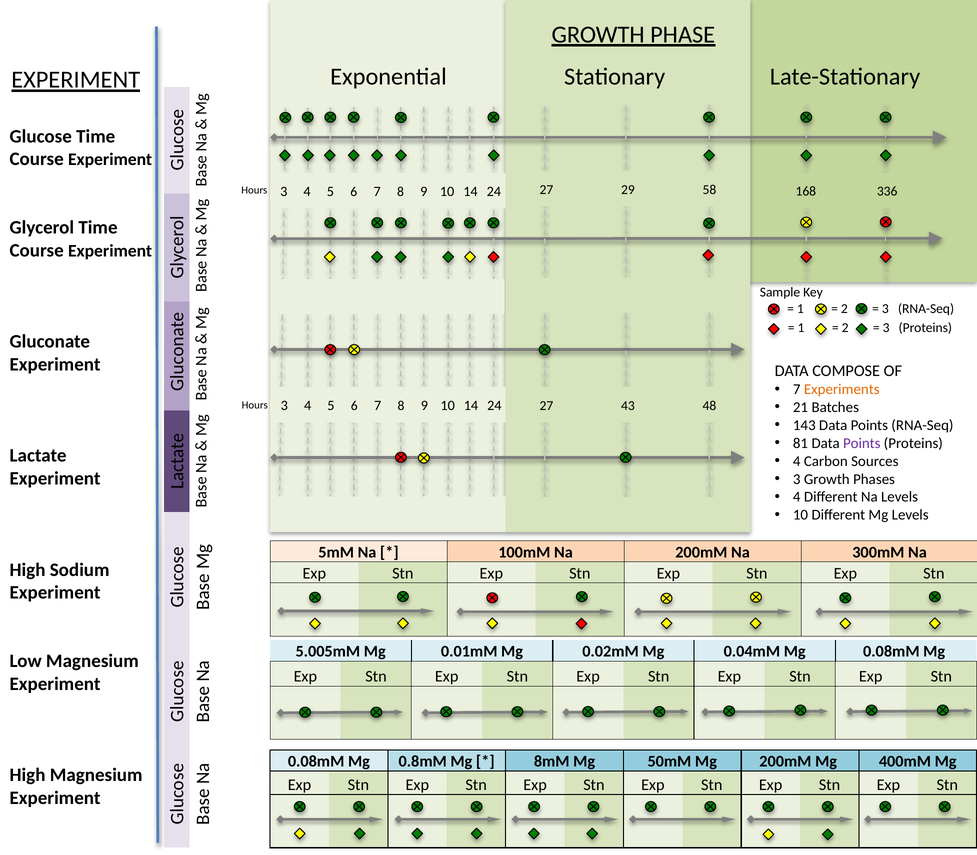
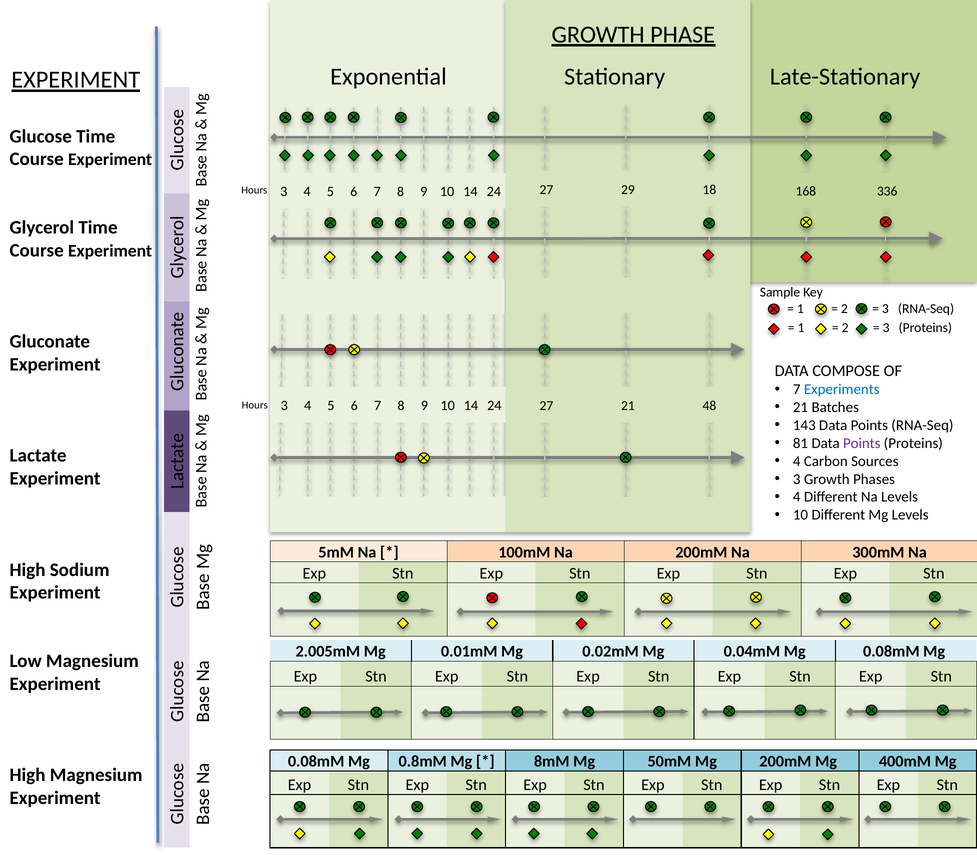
58: 58 -> 18
Experiments colour: orange -> blue
27 43: 43 -> 21
5.005mM: 5.005mM -> 2.005mM
